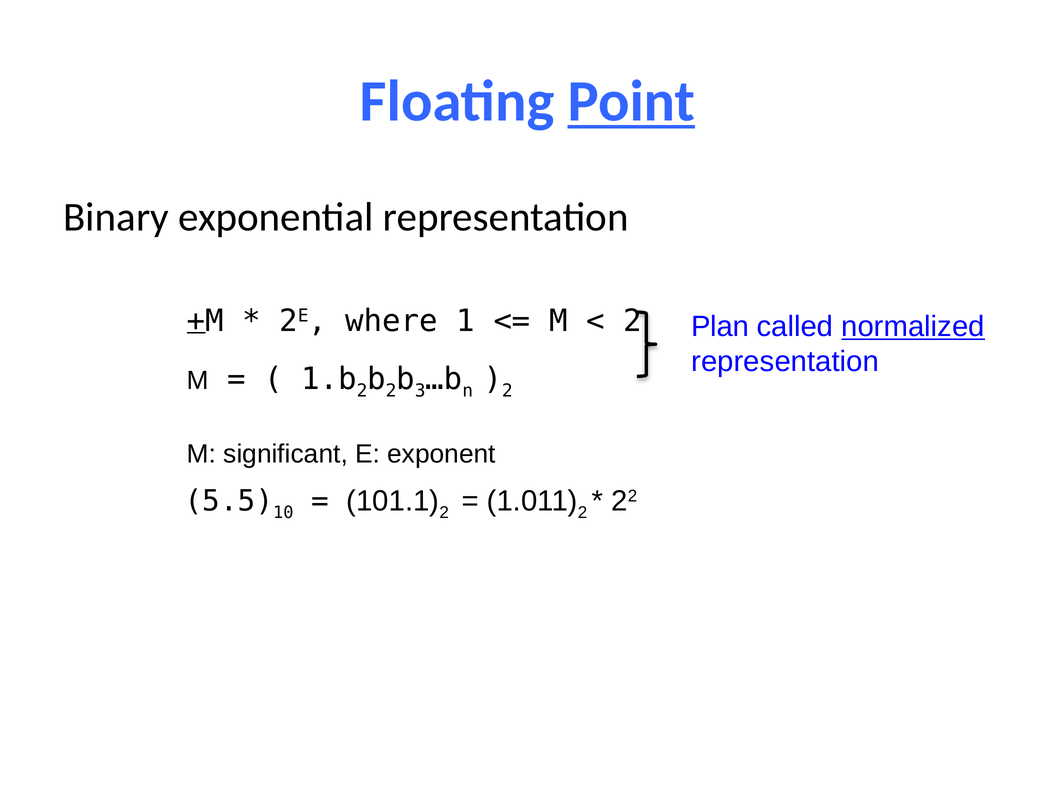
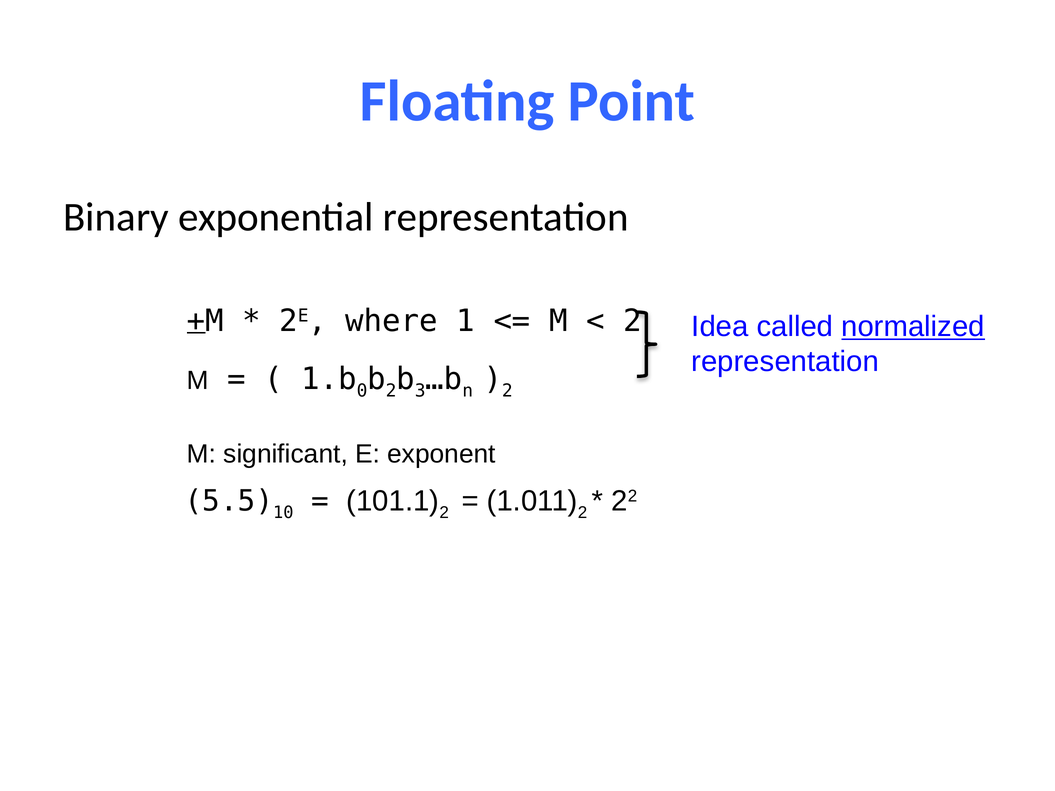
Point underline: present -> none
Plan: Plan -> Idea
2 at (362, 391): 2 -> 0
